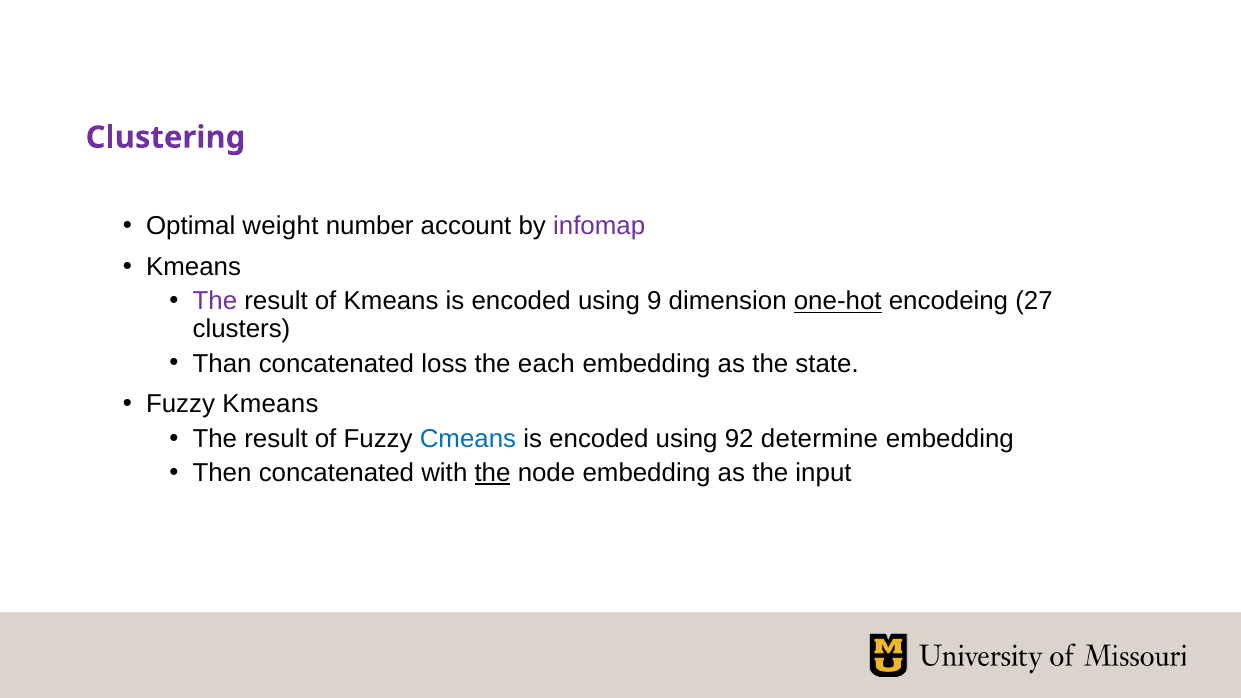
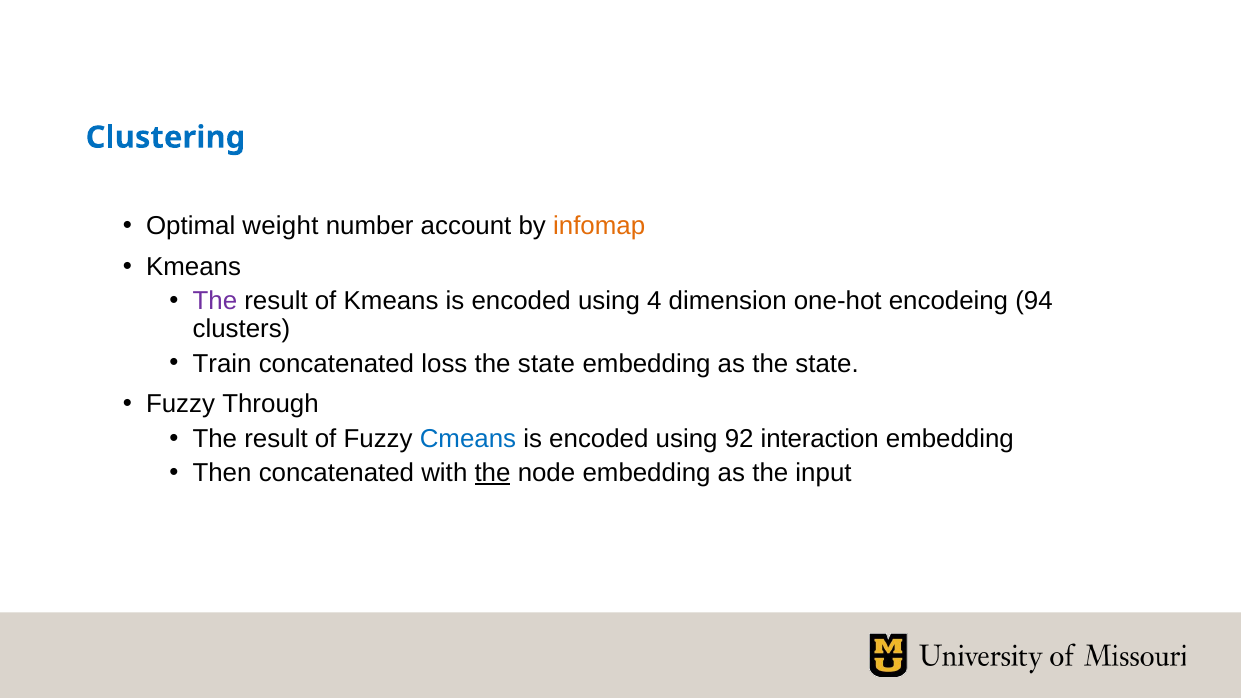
Clustering colour: purple -> blue
infomap colour: purple -> orange
9: 9 -> 4
one-hot underline: present -> none
27: 27 -> 94
Than: Than -> Train
each at (546, 364): each -> state
Fuzzy Kmeans: Kmeans -> Through
determine: determine -> interaction
